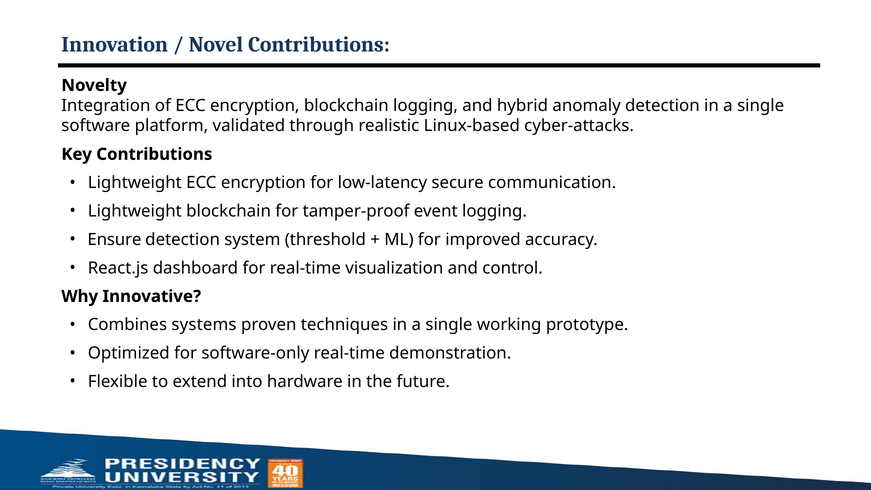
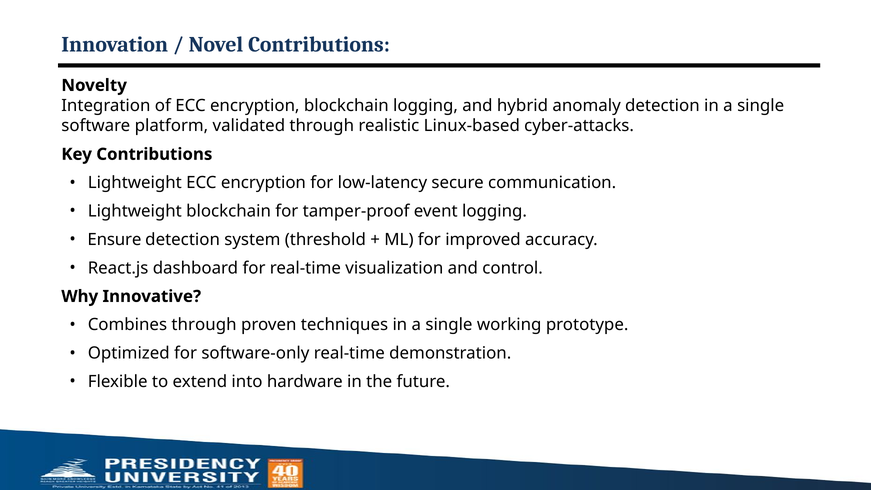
Combines systems: systems -> through
